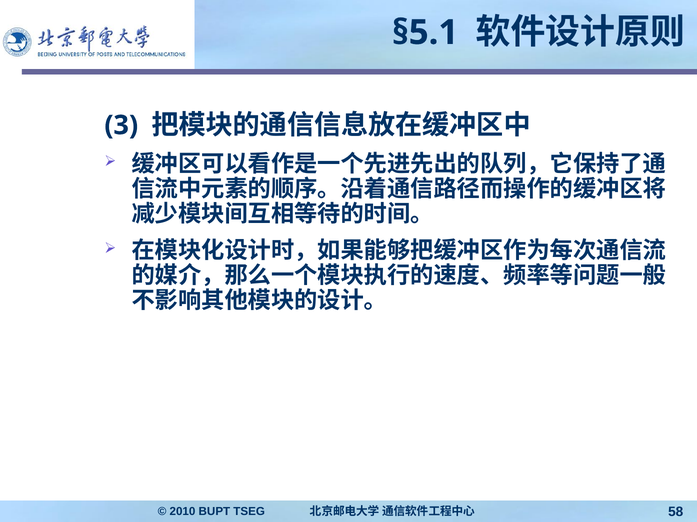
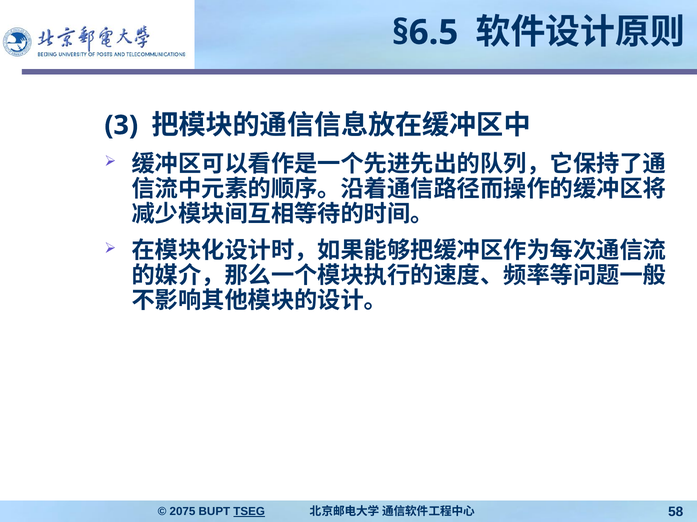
§5.1: §5.1 -> §6.5
2010: 2010 -> 2075
TSEG underline: none -> present
